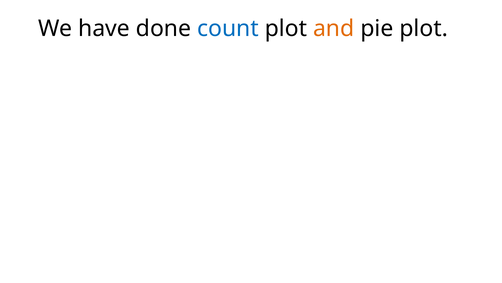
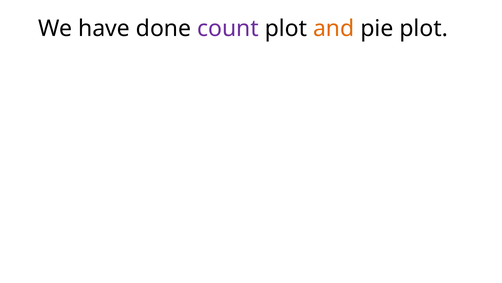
count colour: blue -> purple
